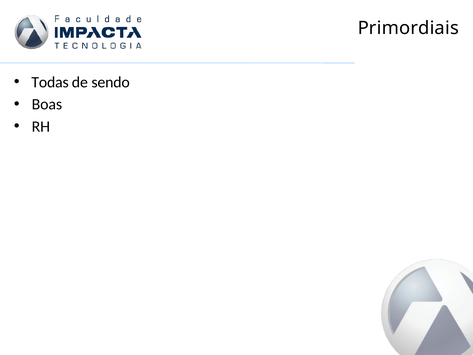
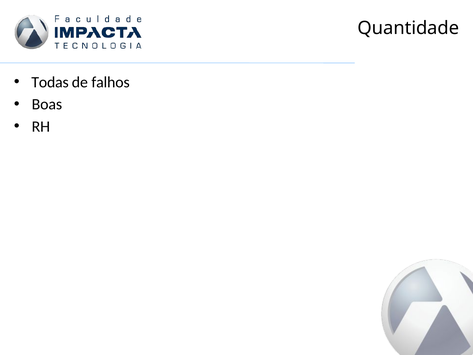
Primordiais: Primordiais -> Quantidade
sendo: sendo -> falhos
